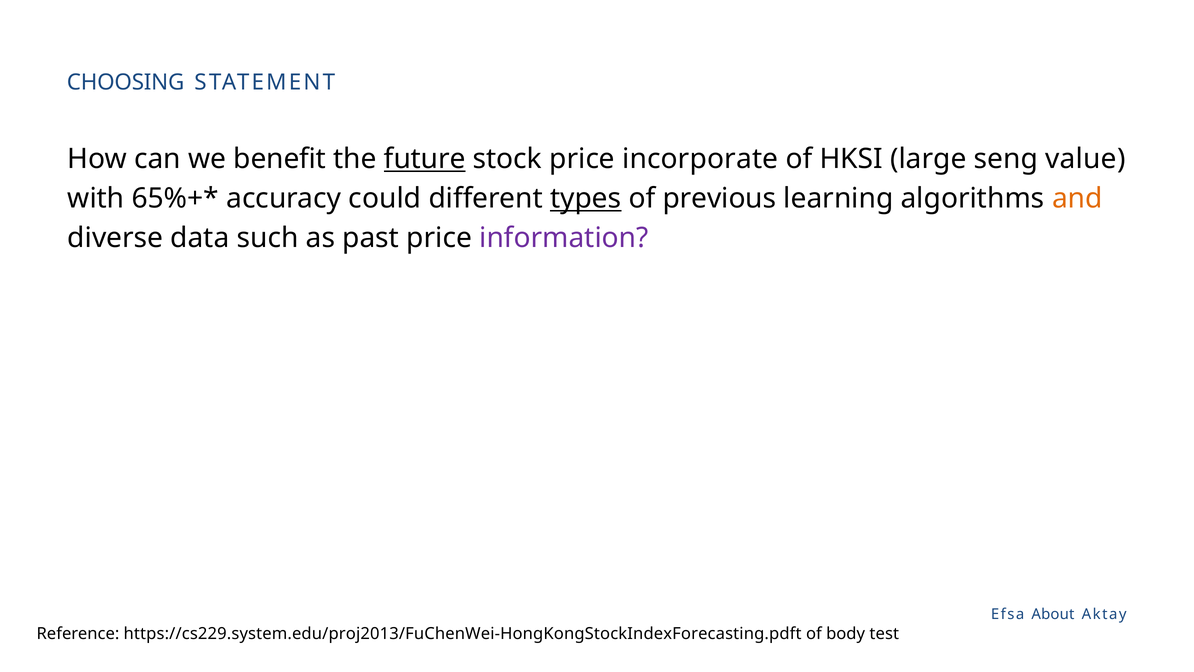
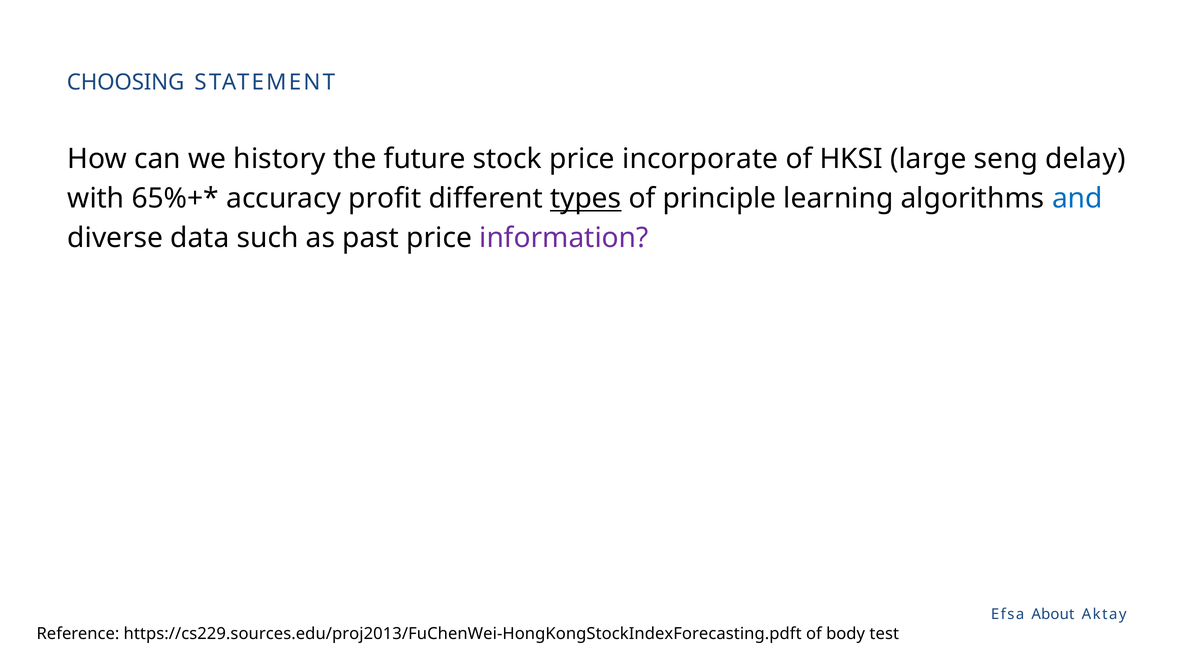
benefit: benefit -> history
future underline: present -> none
value: value -> delay
could: could -> profit
previous: previous -> principle
and colour: orange -> blue
https://cs229.system.edu/proj2013/FuChenWei-HongKongStockIndexForecasting.pdft: https://cs229.system.edu/proj2013/FuChenWei-HongKongStockIndexForecasting.pdft -> https://cs229.sources.edu/proj2013/FuChenWei-HongKongStockIndexForecasting.pdft
